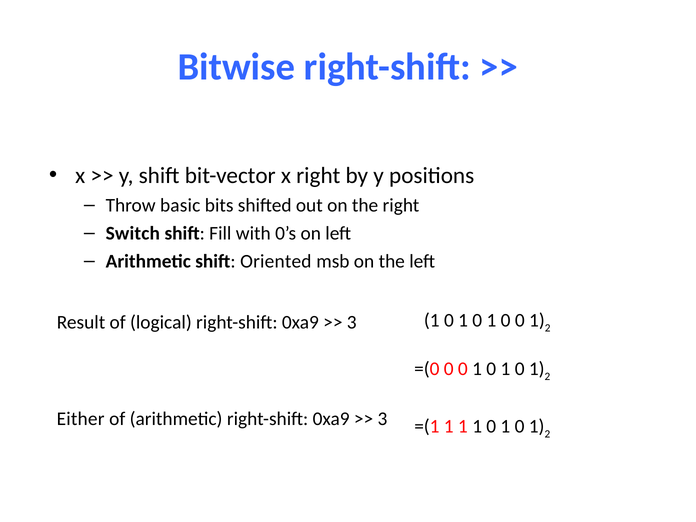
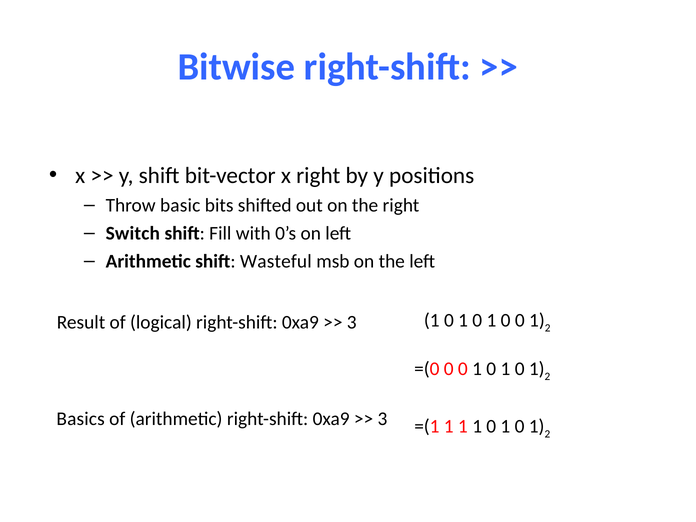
Oriented: Oriented -> Wasteful
Either: Either -> Basics
